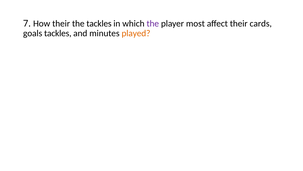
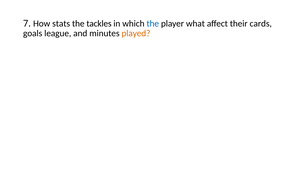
How their: their -> stats
the at (153, 23) colour: purple -> blue
most: most -> what
goals tackles: tackles -> league
